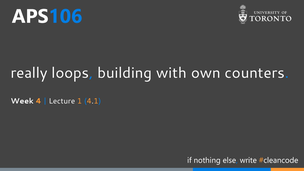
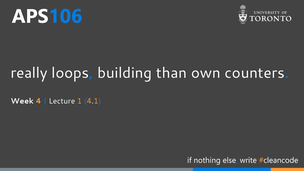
with: with -> than
